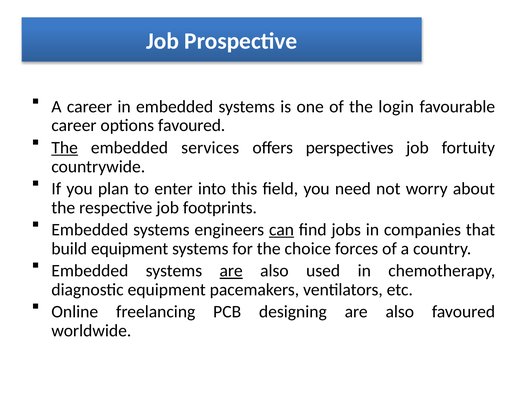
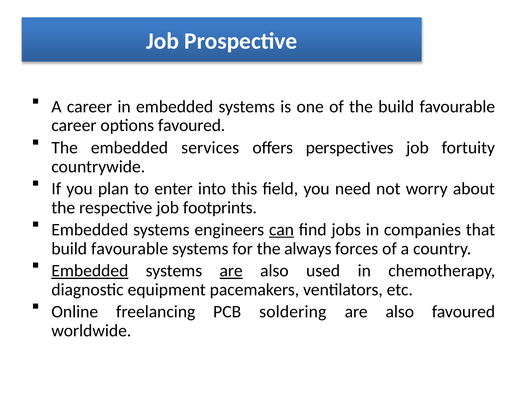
the login: login -> build
The at (65, 148) underline: present -> none
equipment at (130, 249): equipment -> favourable
choice: choice -> always
Embedded at (90, 271) underline: none -> present
designing: designing -> soldering
